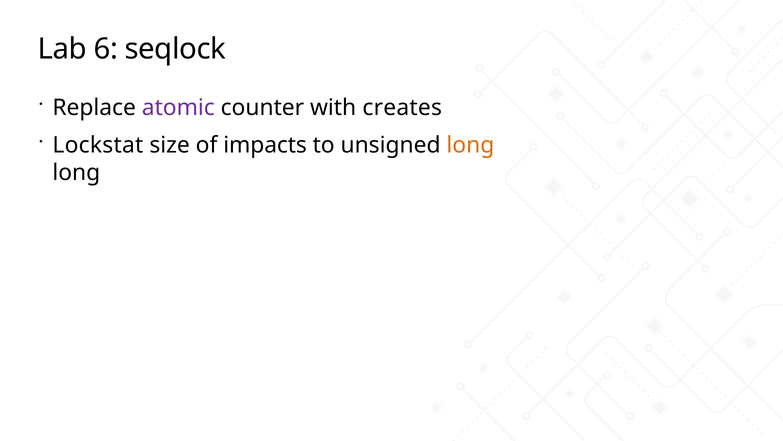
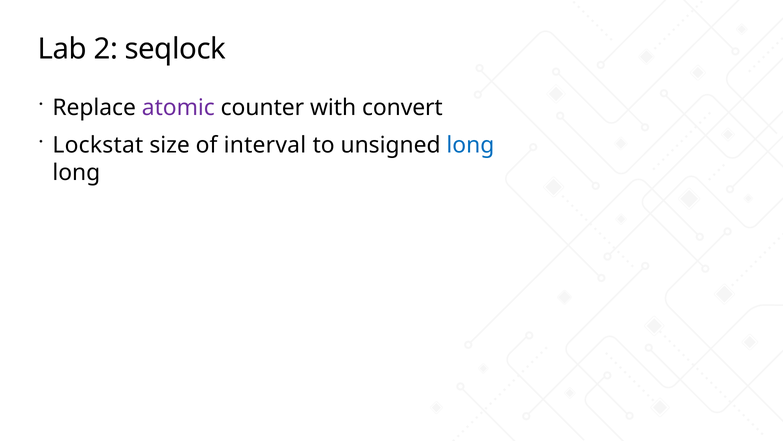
6: 6 -> 2
creates: creates -> convert
impacts: impacts -> interval
long at (470, 145) colour: orange -> blue
